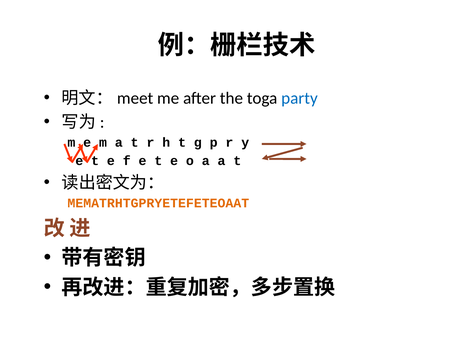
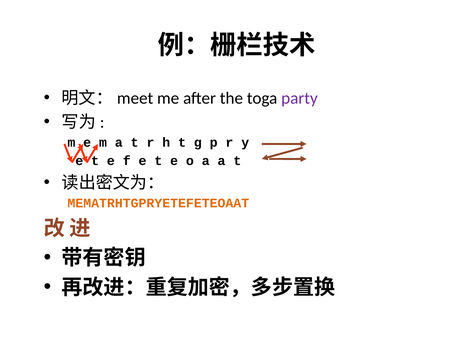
party colour: blue -> purple
